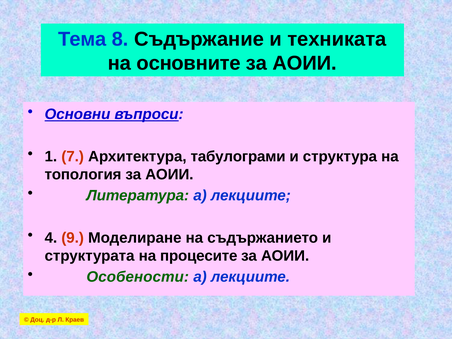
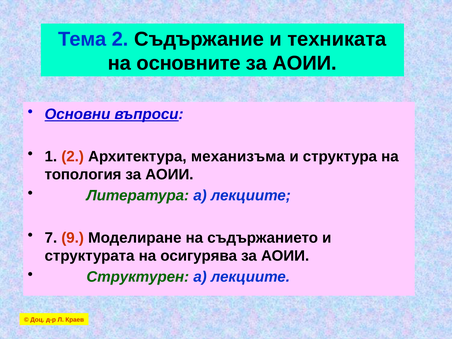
Тема 8: 8 -> 2
1 7: 7 -> 2
табулограми: табулограми -> механизъма
4: 4 -> 7
процесите: процесите -> осигурява
Особености: Особености -> Структурен
